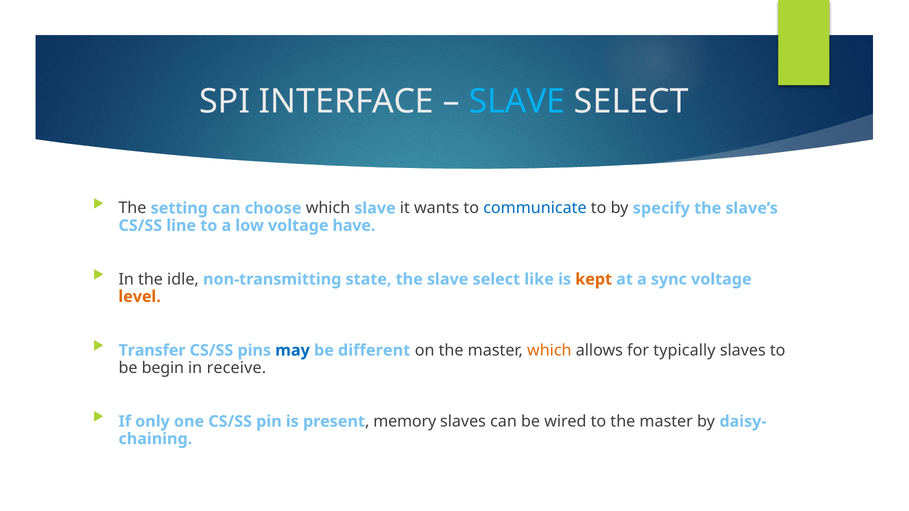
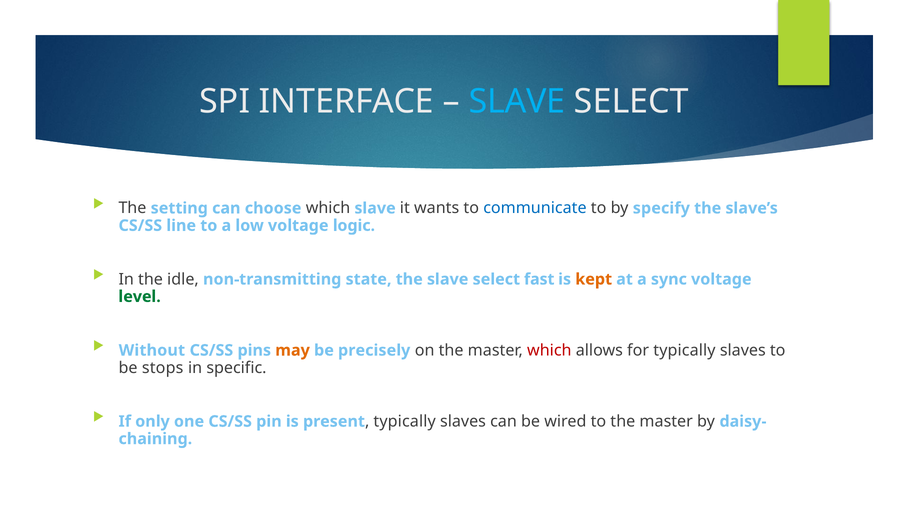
have: have -> logic
like: like -> fast
level colour: orange -> green
Transfer: Transfer -> Without
may colour: blue -> orange
different: different -> precisely
which at (549, 351) colour: orange -> red
begin: begin -> stops
receive: receive -> specific
present memory: memory -> typically
